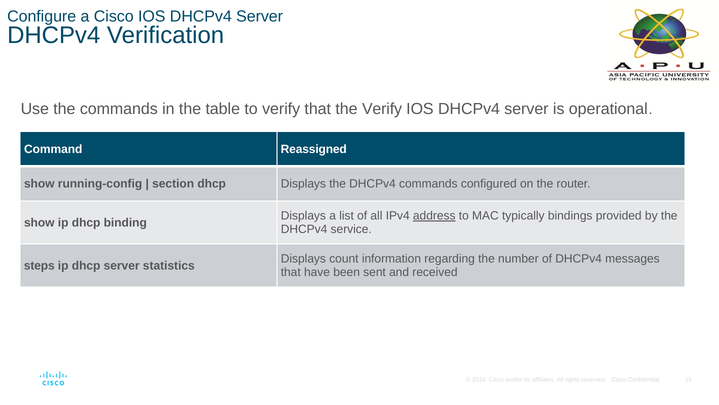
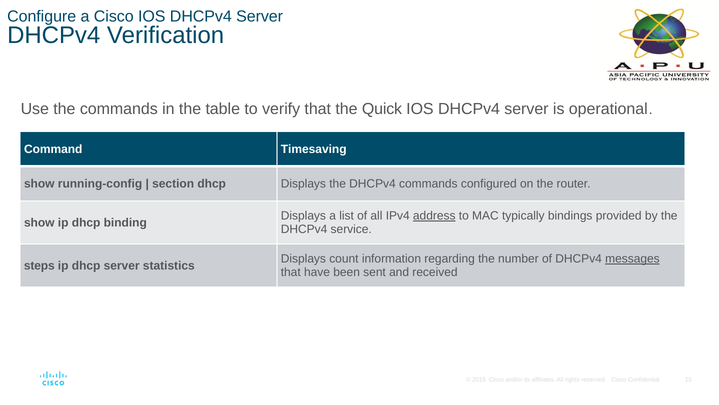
the Verify: Verify -> Quick
Reassigned: Reassigned -> Timesaving
messages underline: none -> present
